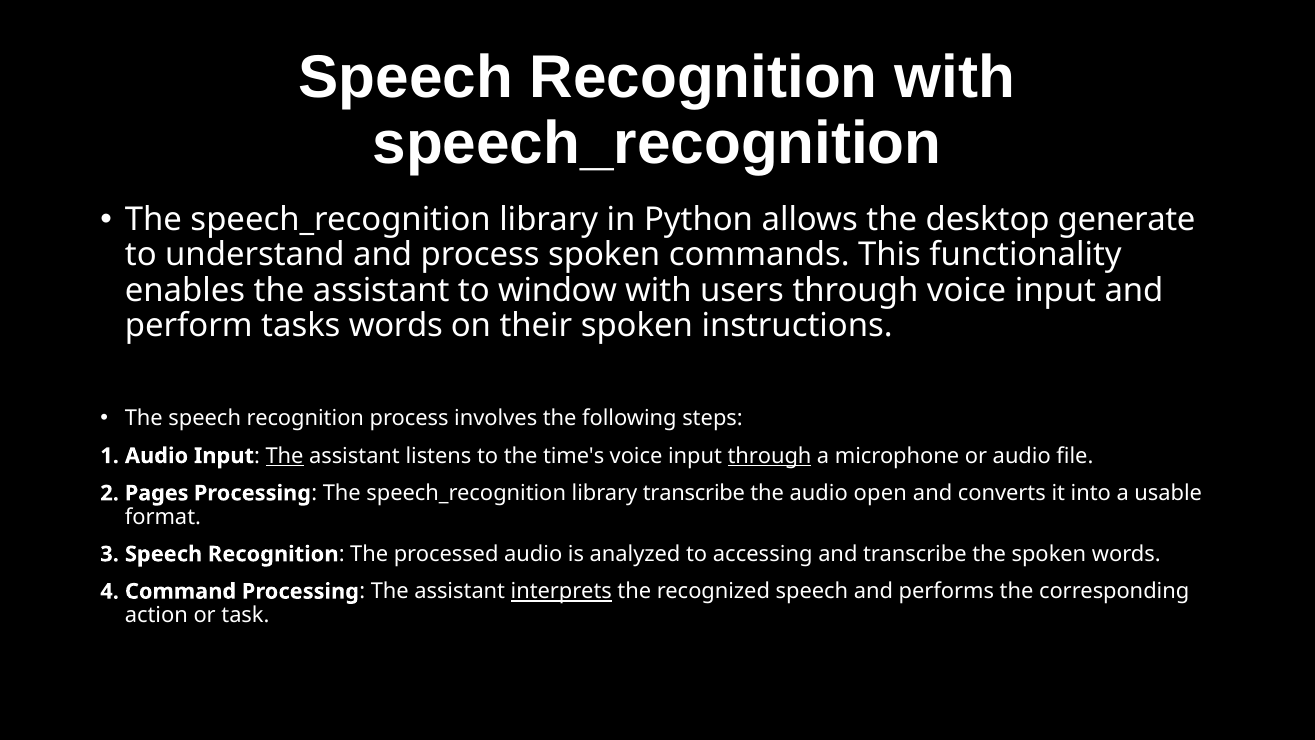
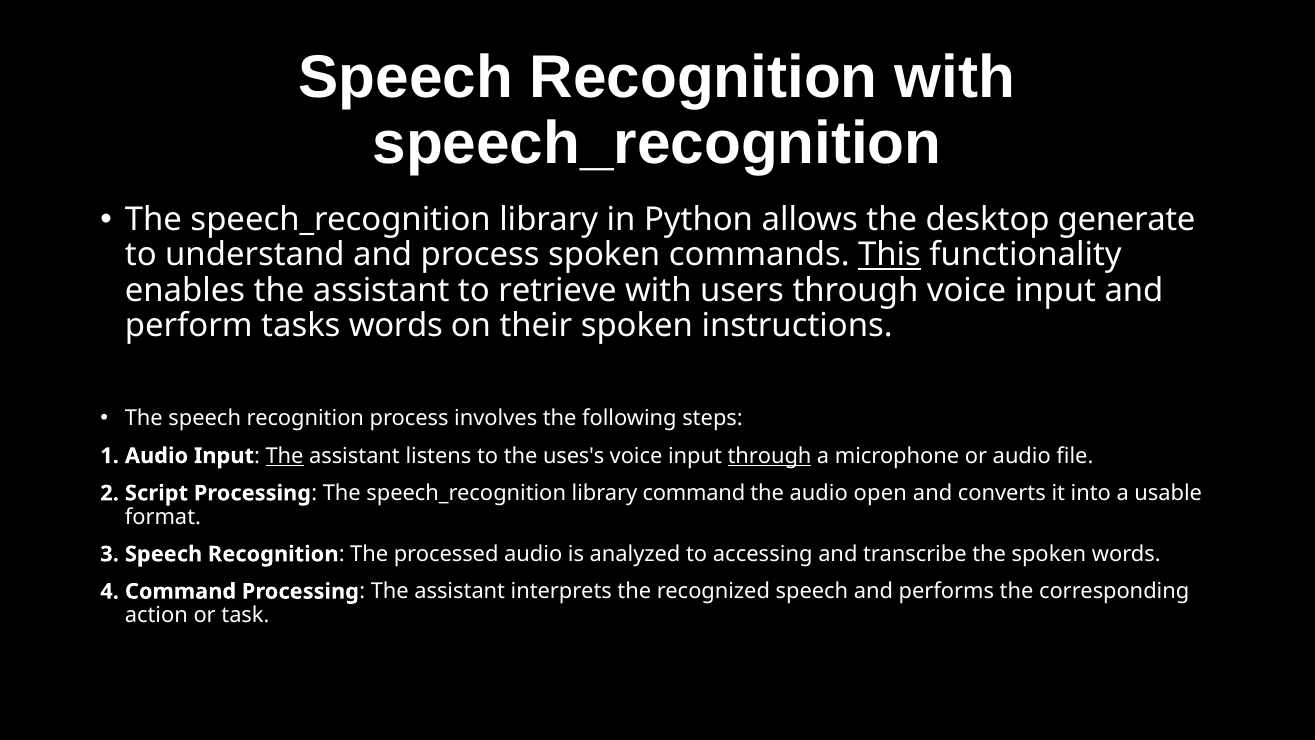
This underline: none -> present
window: window -> retrieve
time's: time's -> uses's
Pages: Pages -> Script
library transcribe: transcribe -> command
interprets underline: present -> none
